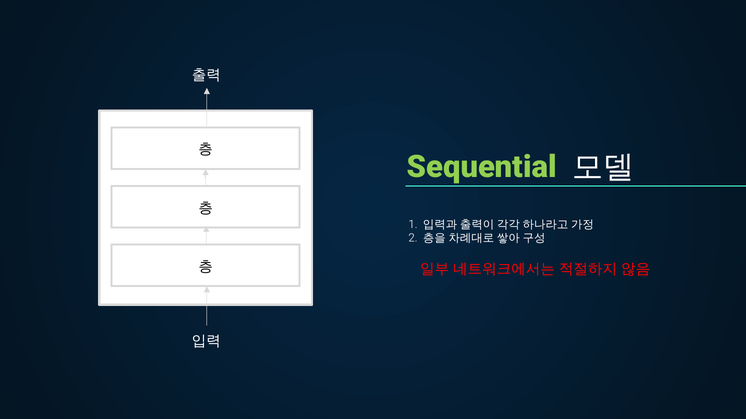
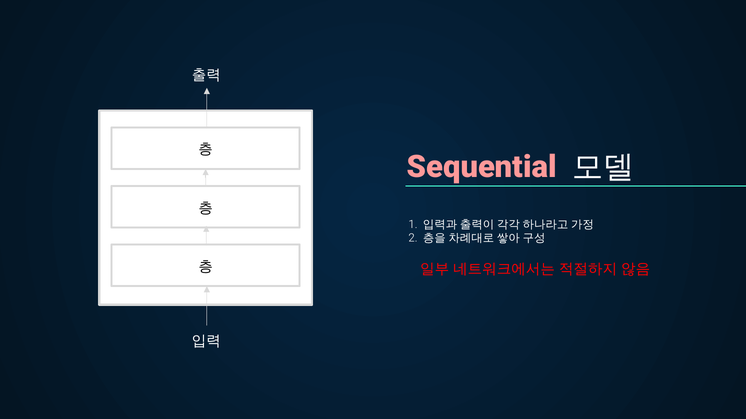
Sequential colour: light green -> pink
